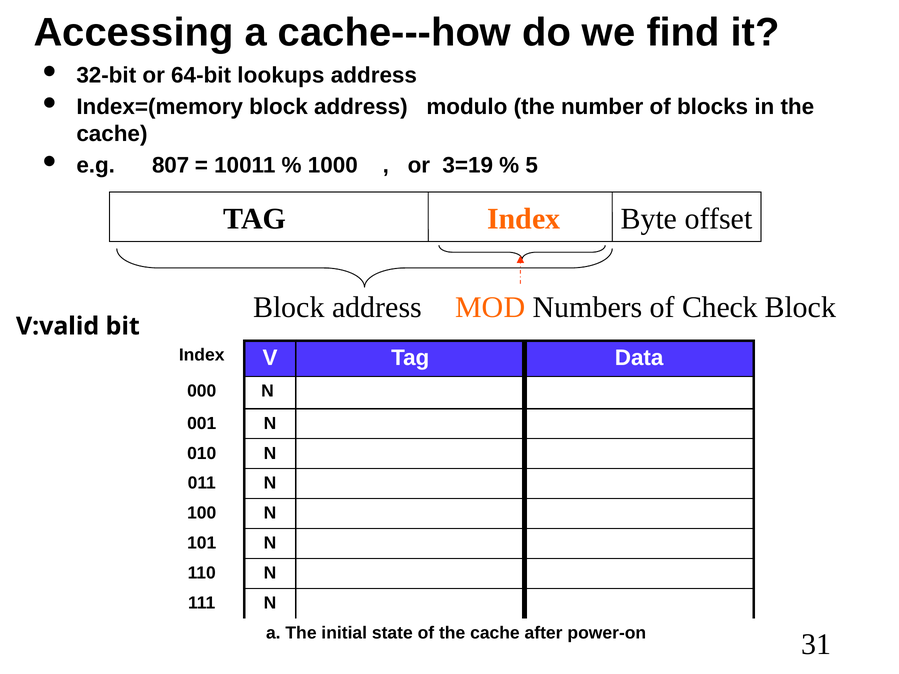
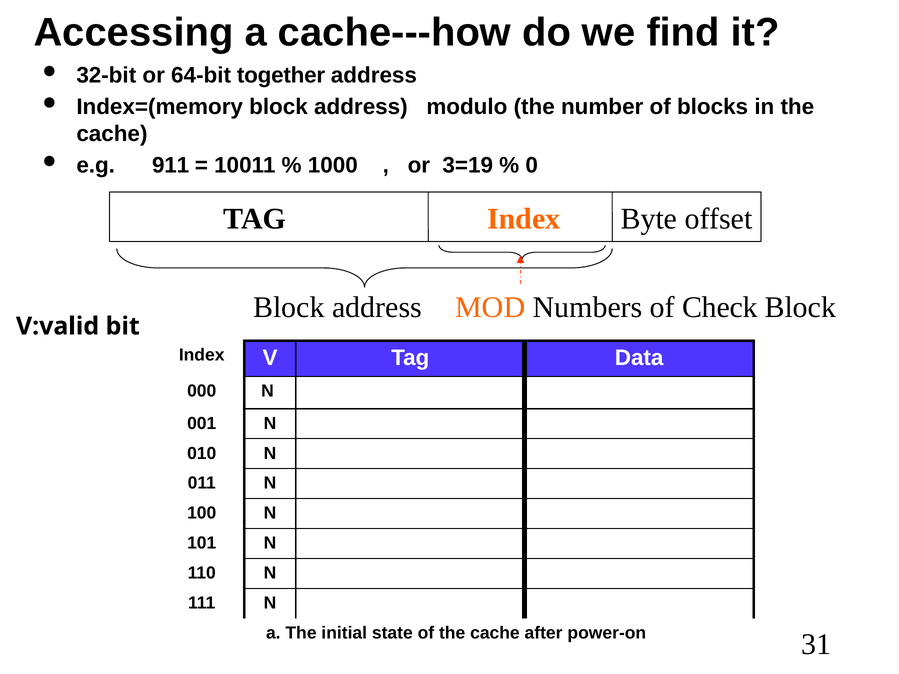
lookups: lookups -> together
807: 807 -> 911
5: 5 -> 0
